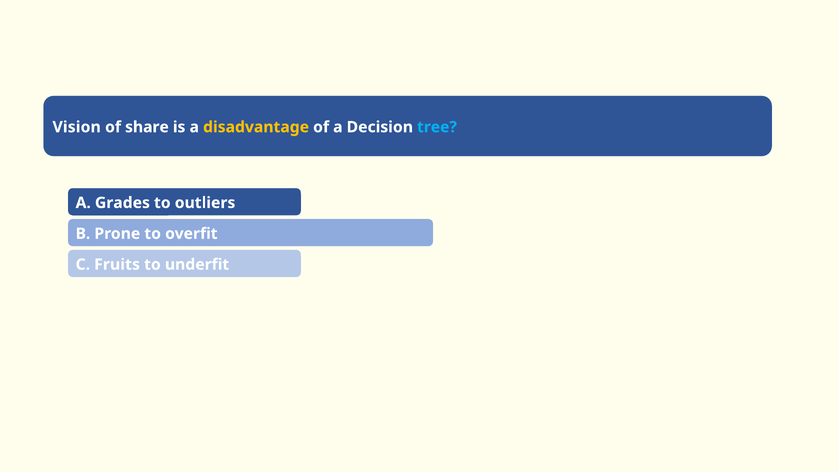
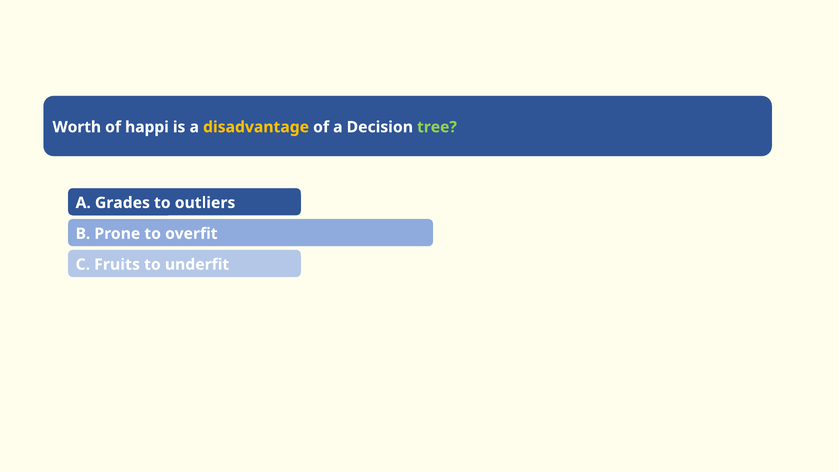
Vision: Vision -> Worth
share: share -> happi
tree colour: light blue -> light green
